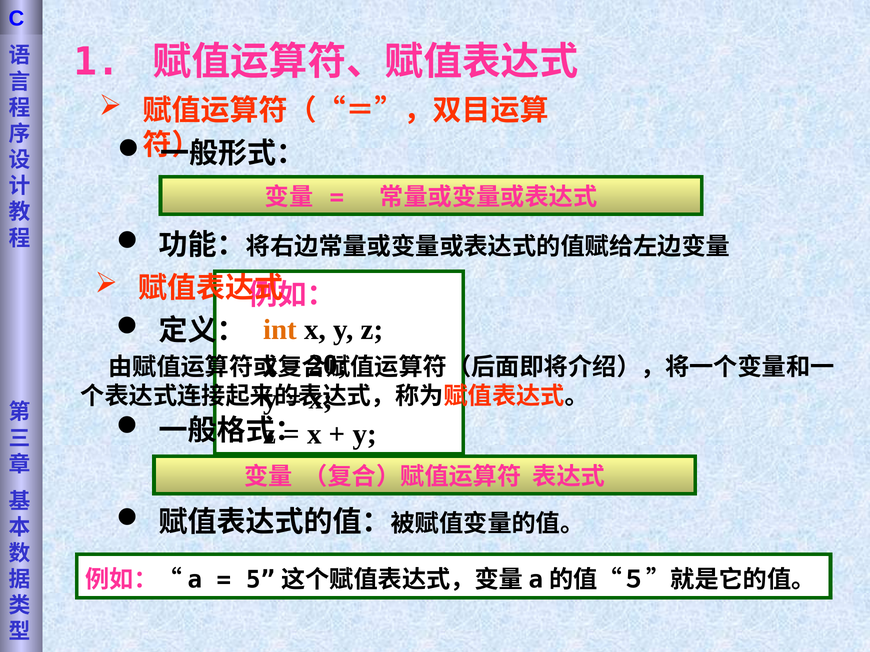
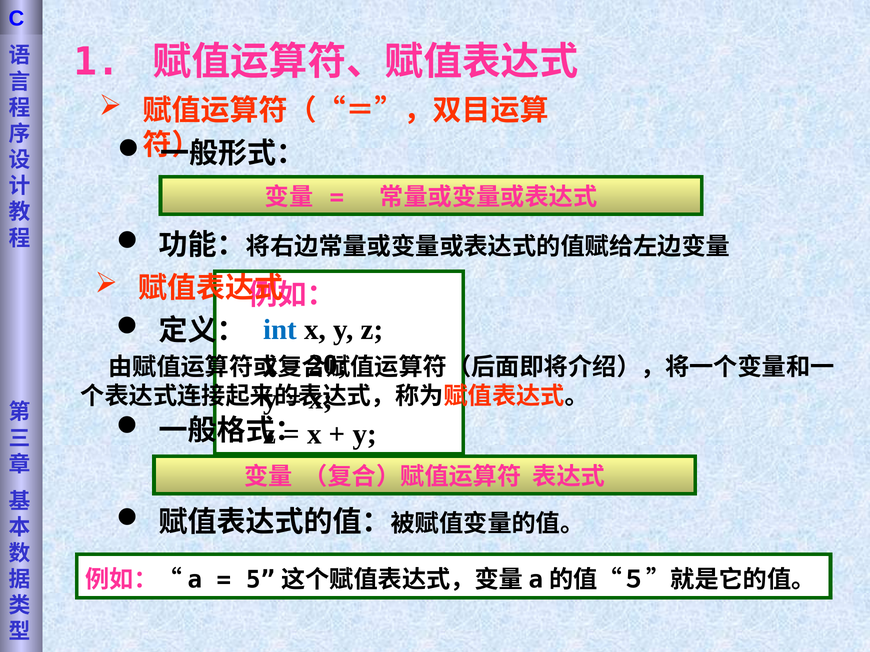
int colour: orange -> blue
